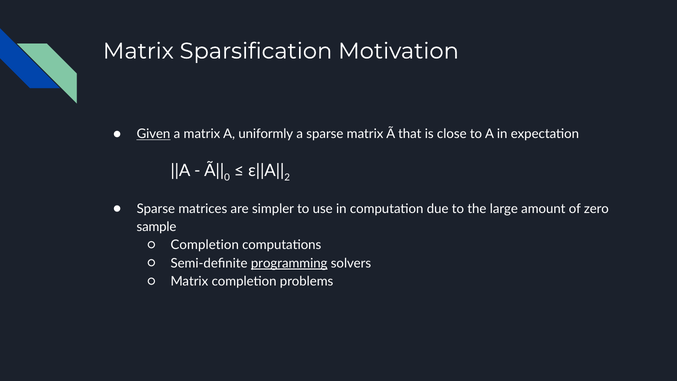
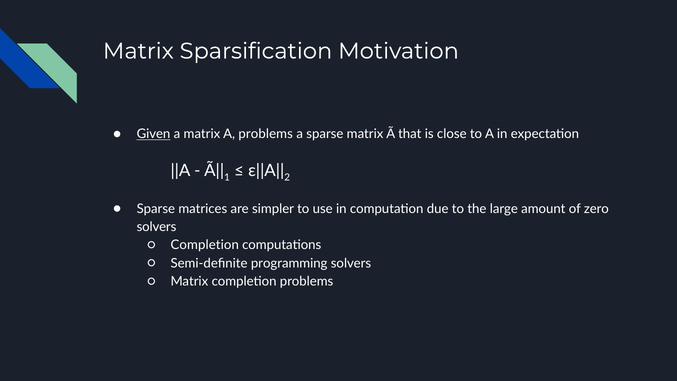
A uniformly: uniformly -> problems
0: 0 -> 1
sample at (156, 227): sample -> solvers
programming underline: present -> none
